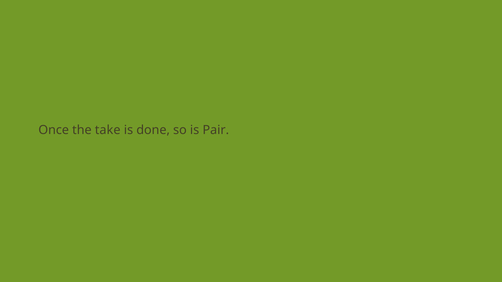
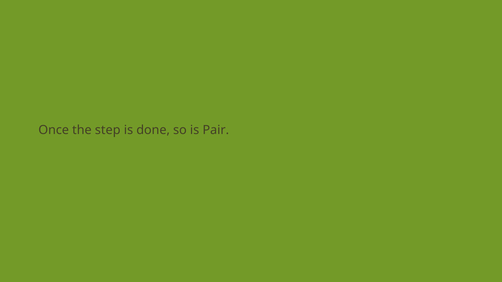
take: take -> step
